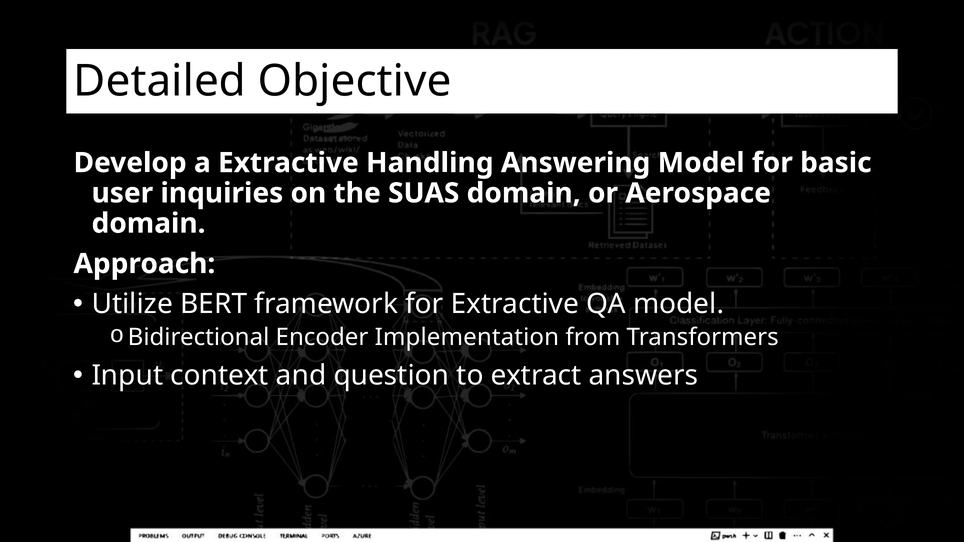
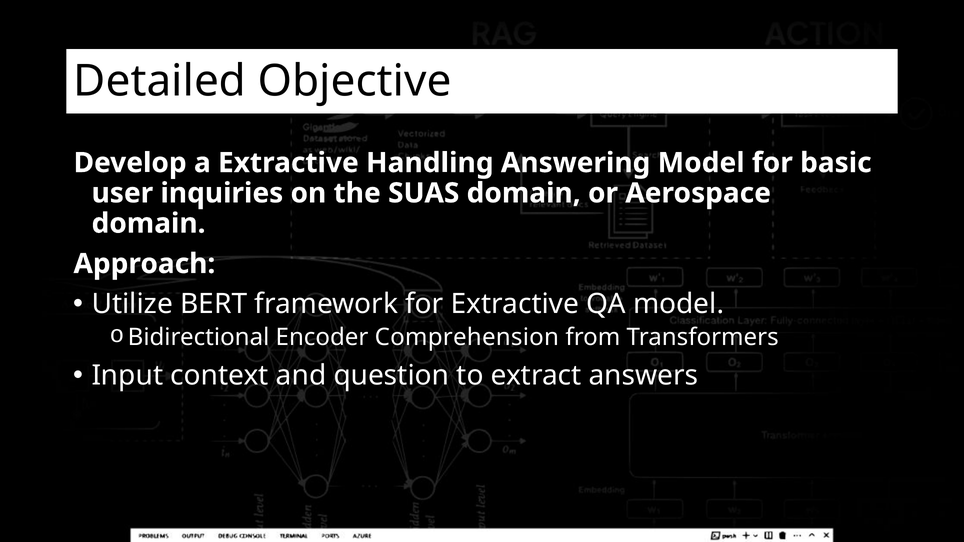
Implementation: Implementation -> Comprehension
